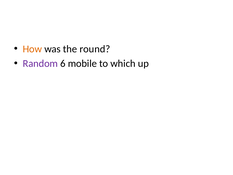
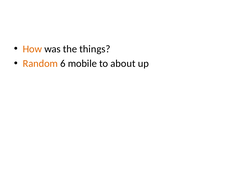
round: round -> things
Random colour: purple -> orange
which: which -> about
